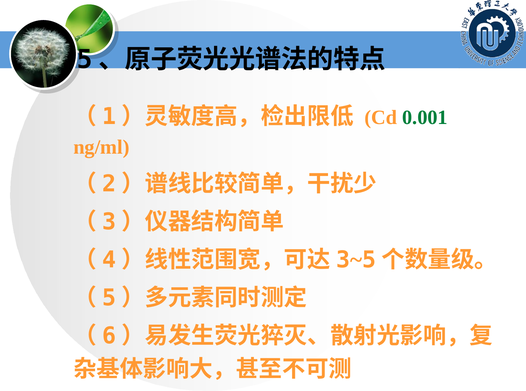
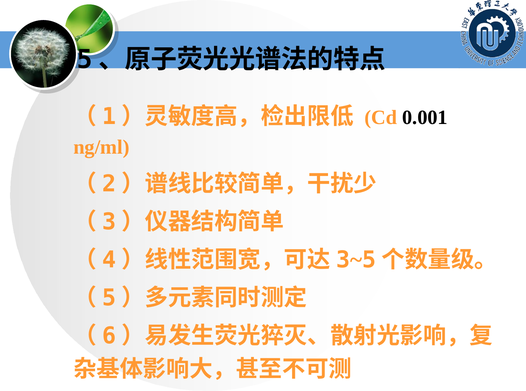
0.001 colour: green -> black
